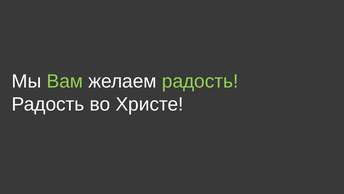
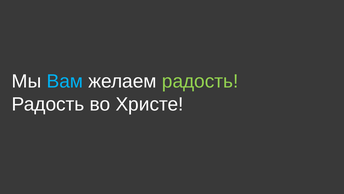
Вам colour: light green -> light blue
